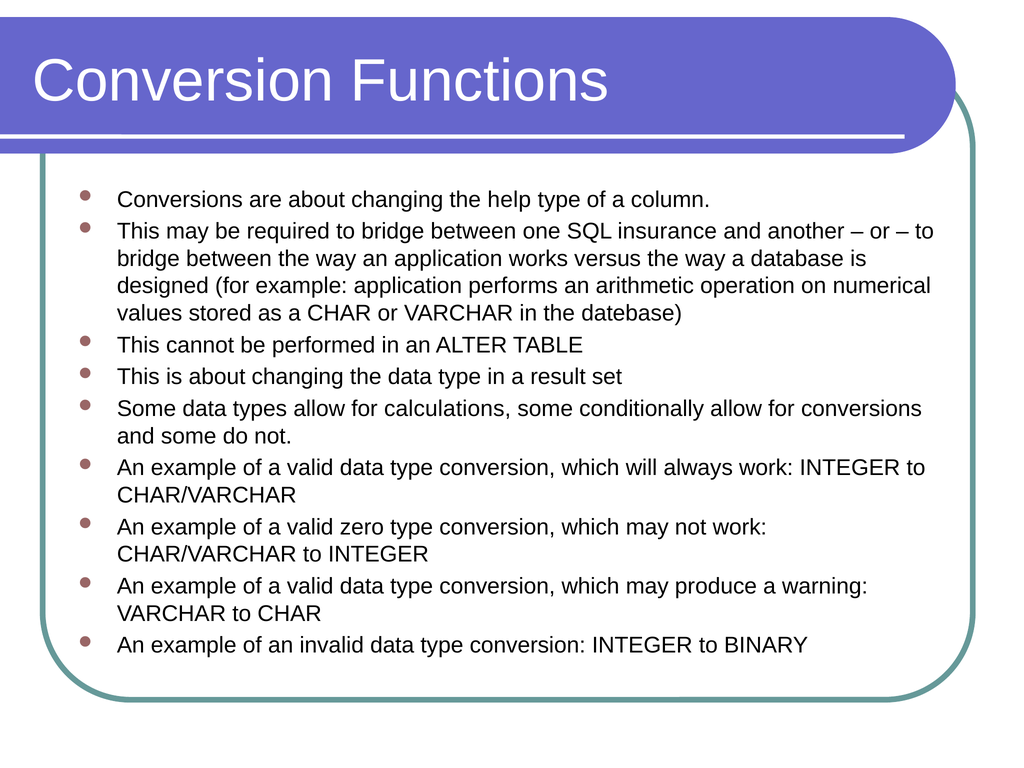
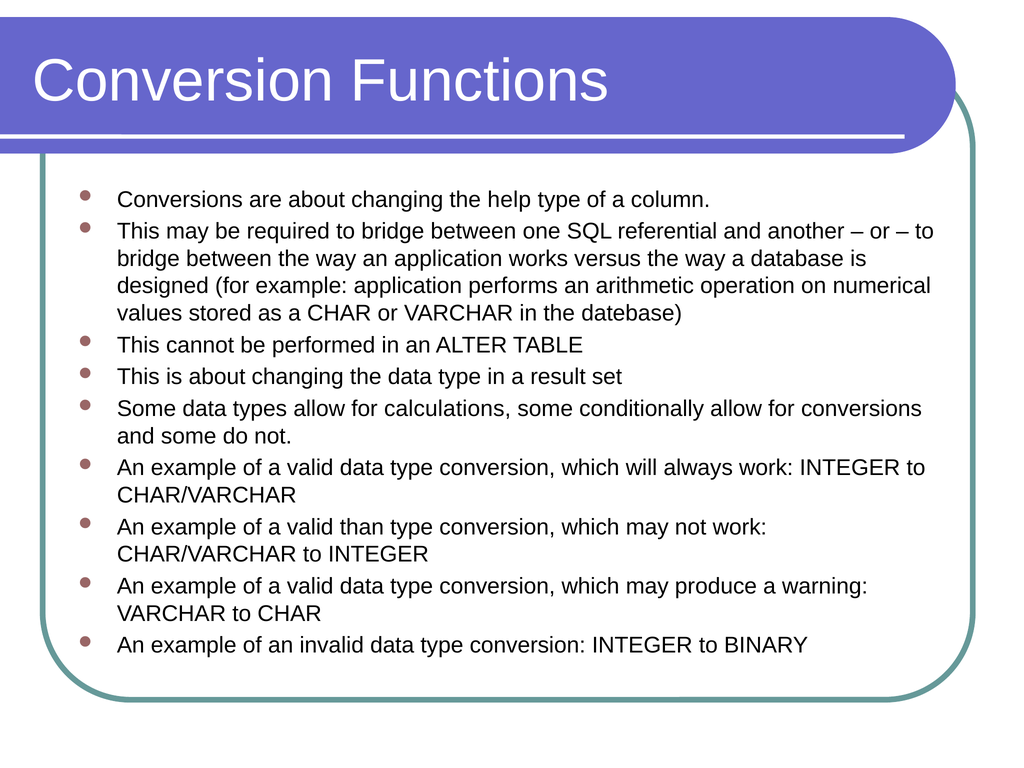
insurance: insurance -> referential
zero: zero -> than
